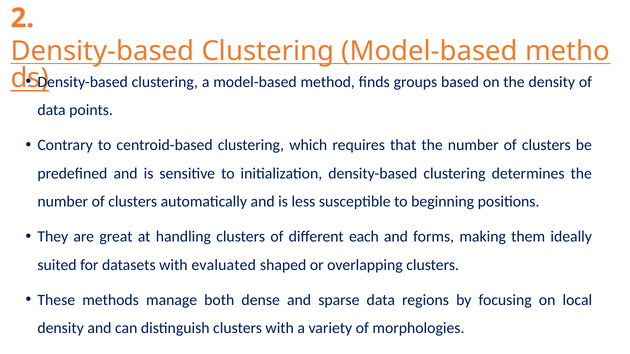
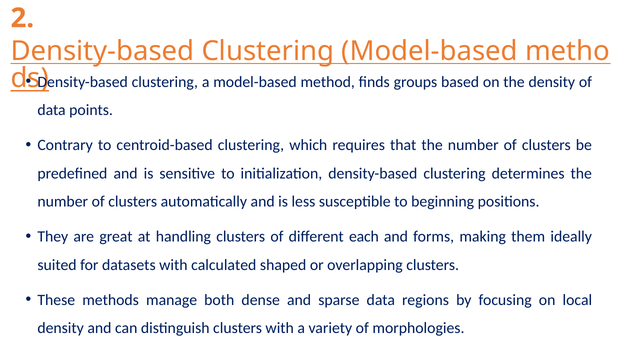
evaluated: evaluated -> calculated
